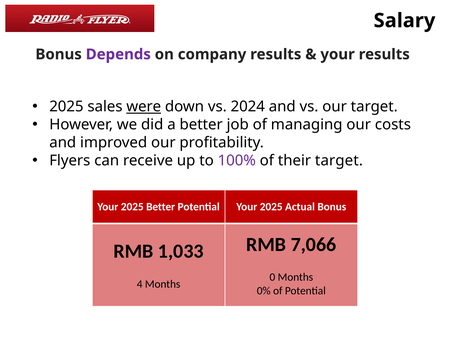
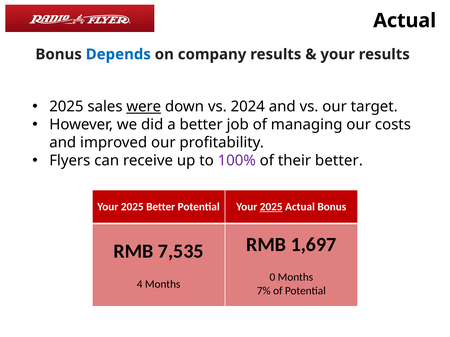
Salary at (404, 21): Salary -> Actual
Depends colour: purple -> blue
their target: target -> better
2025 at (271, 207) underline: none -> present
7,066: 7,066 -> 1,697
1,033: 1,033 -> 7,535
0%: 0% -> 7%
